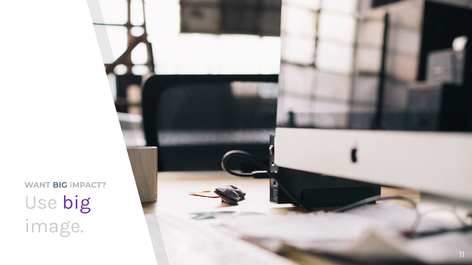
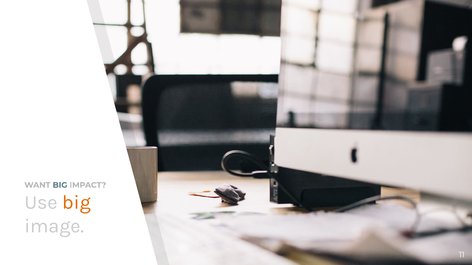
big at (77, 203) colour: purple -> orange
